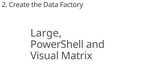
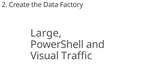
Matrix: Matrix -> Traffic
